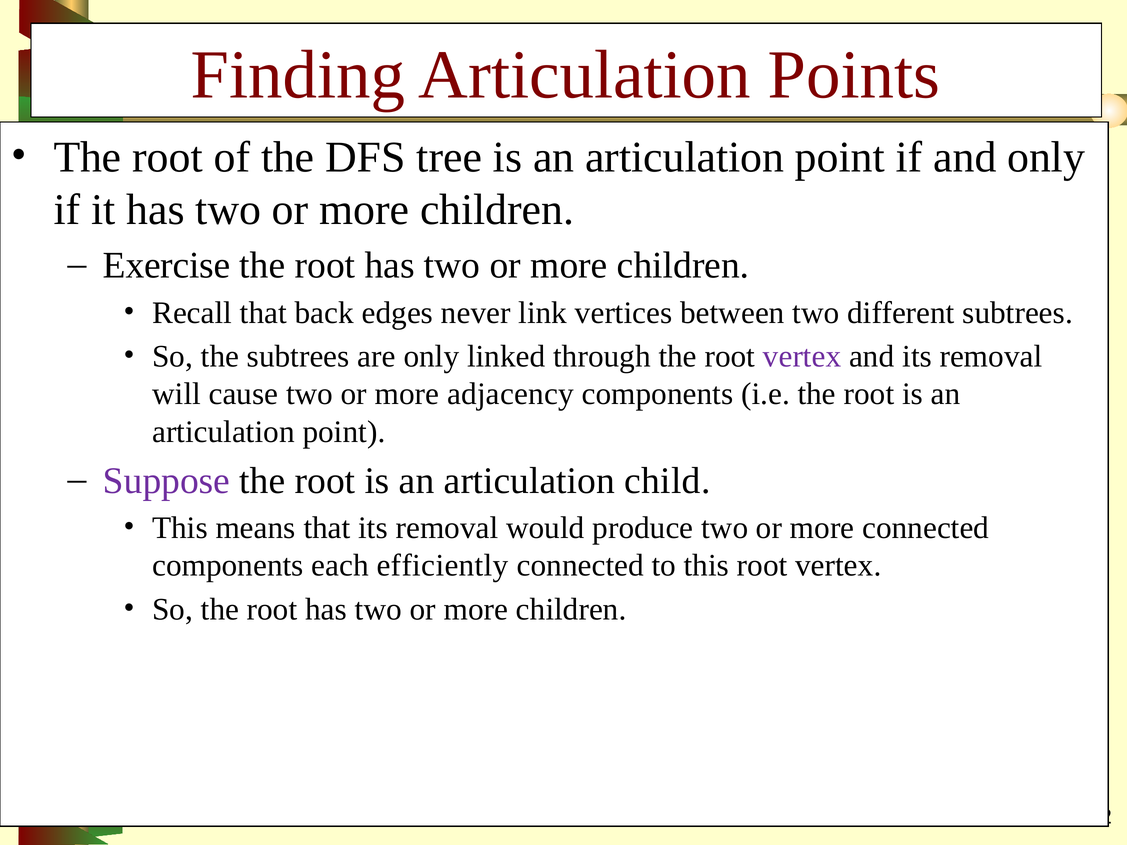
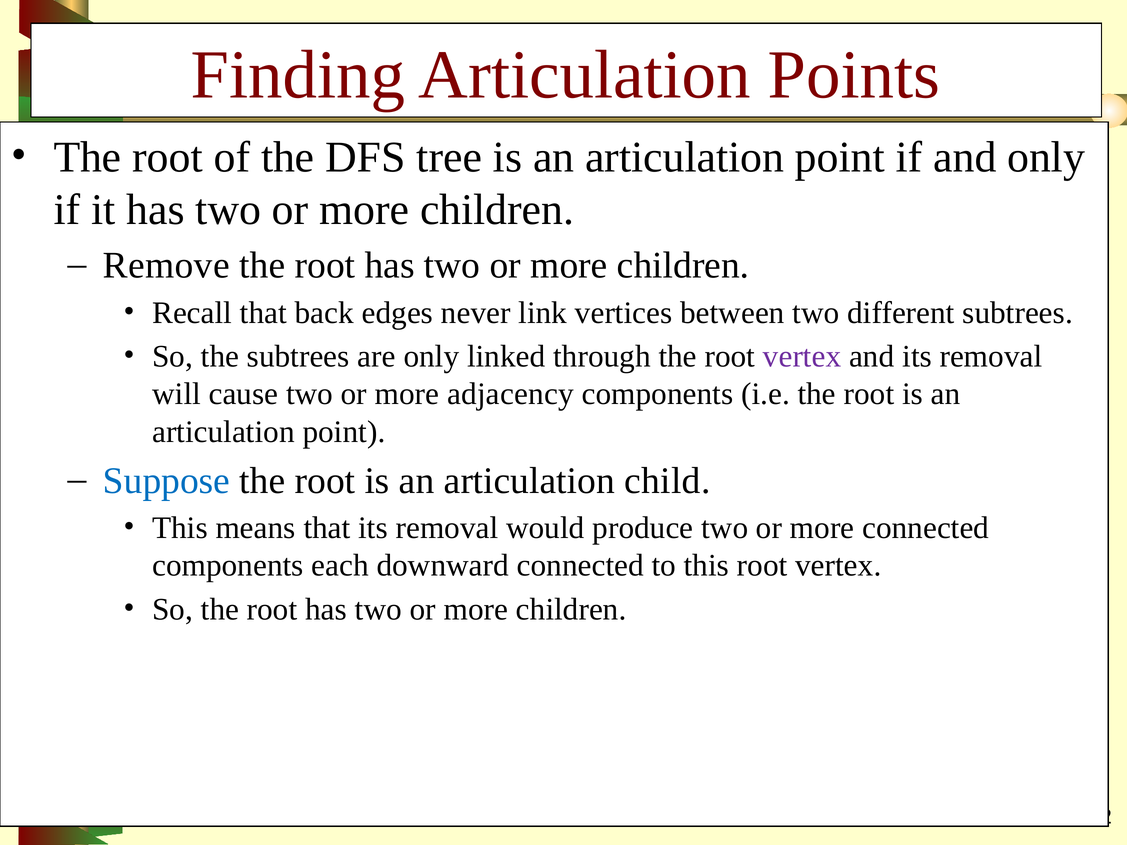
Exercise: Exercise -> Remove
Suppose colour: purple -> blue
efficiently: efficiently -> downward
